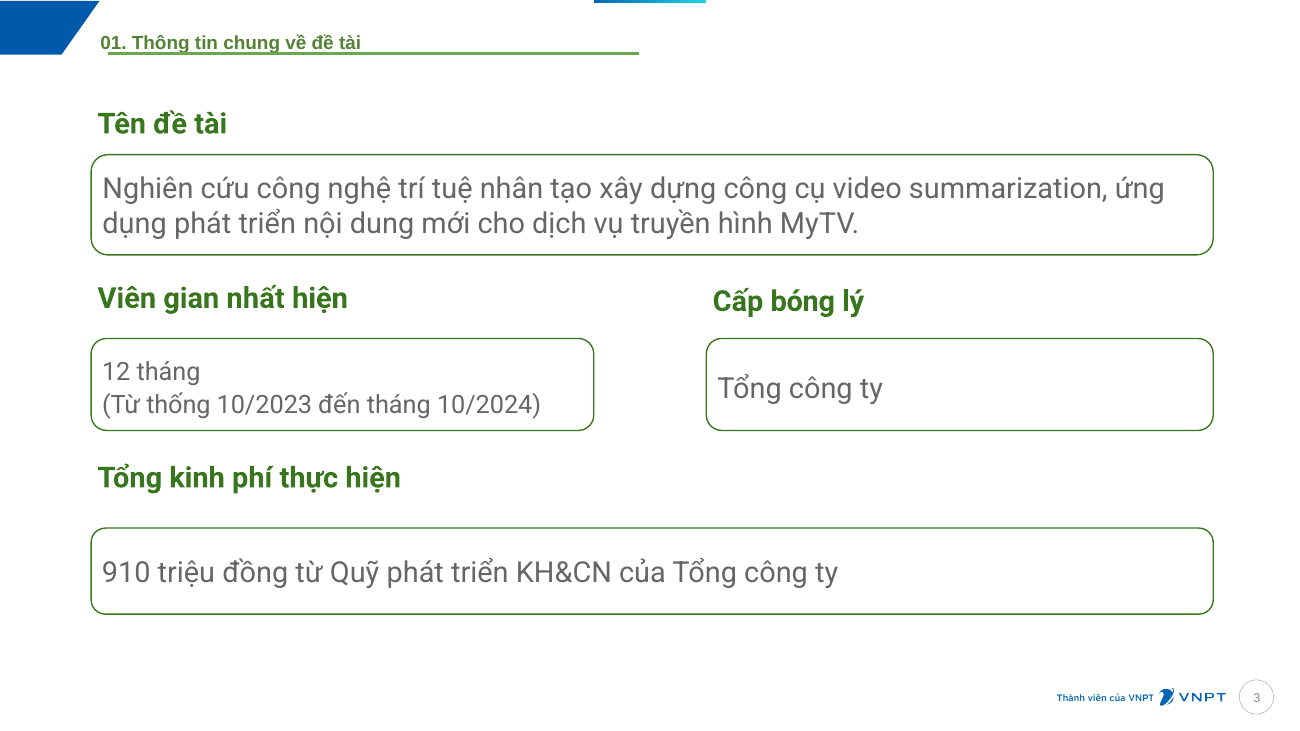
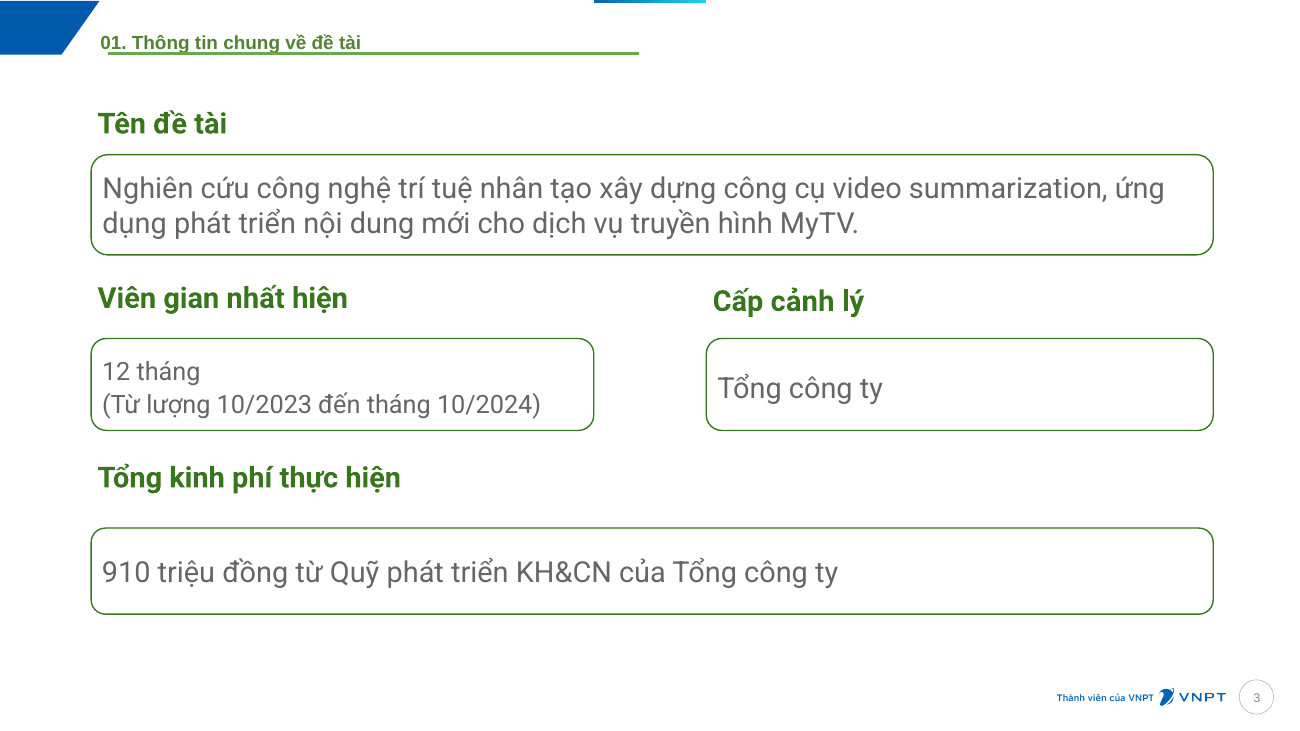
bóng: bóng -> cảnh
thống: thống -> lượng
